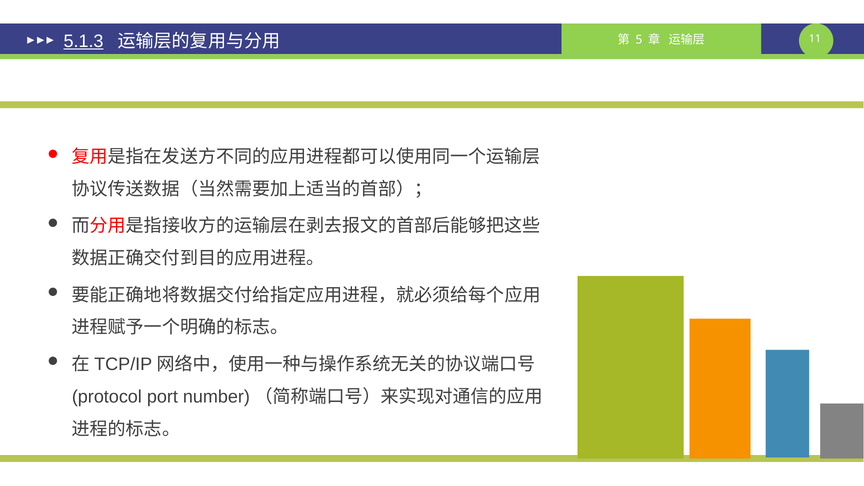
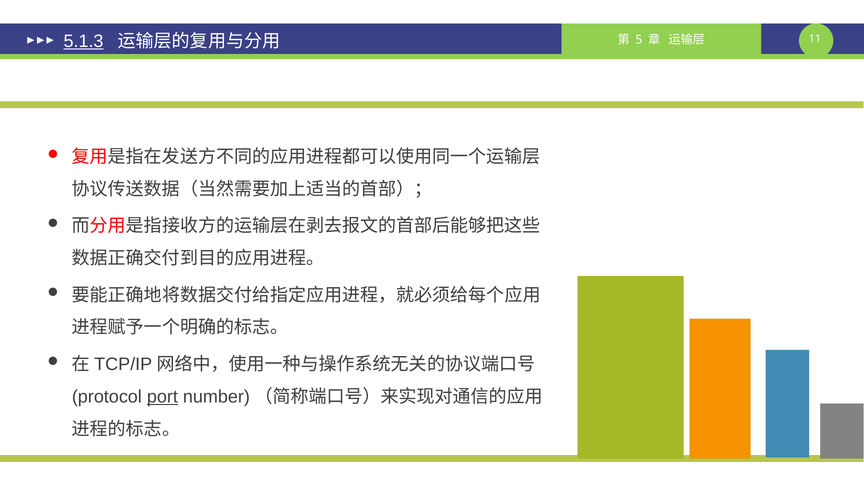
port underline: none -> present
